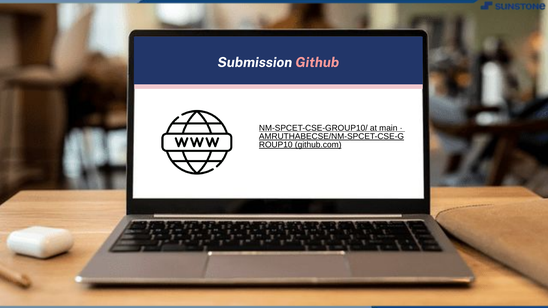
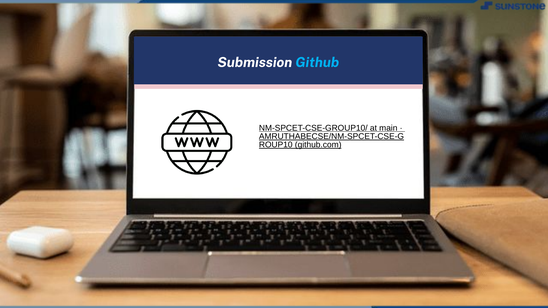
Github colour: pink -> light blue
